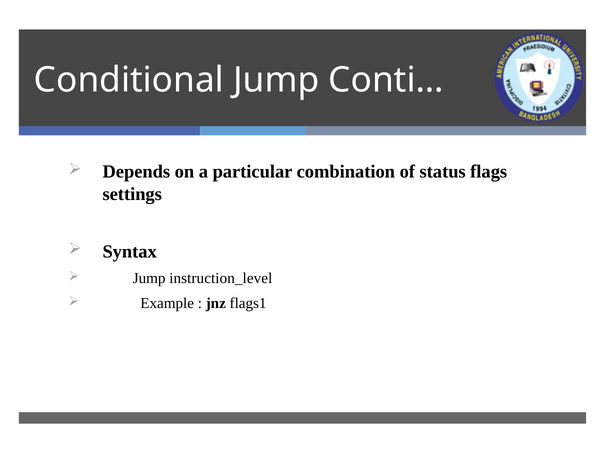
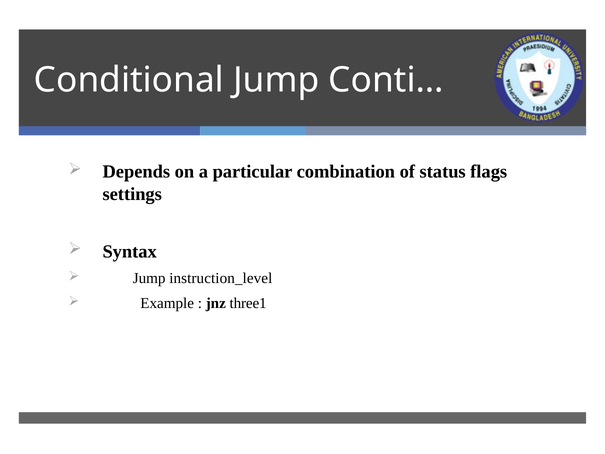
flags1: flags1 -> three1
